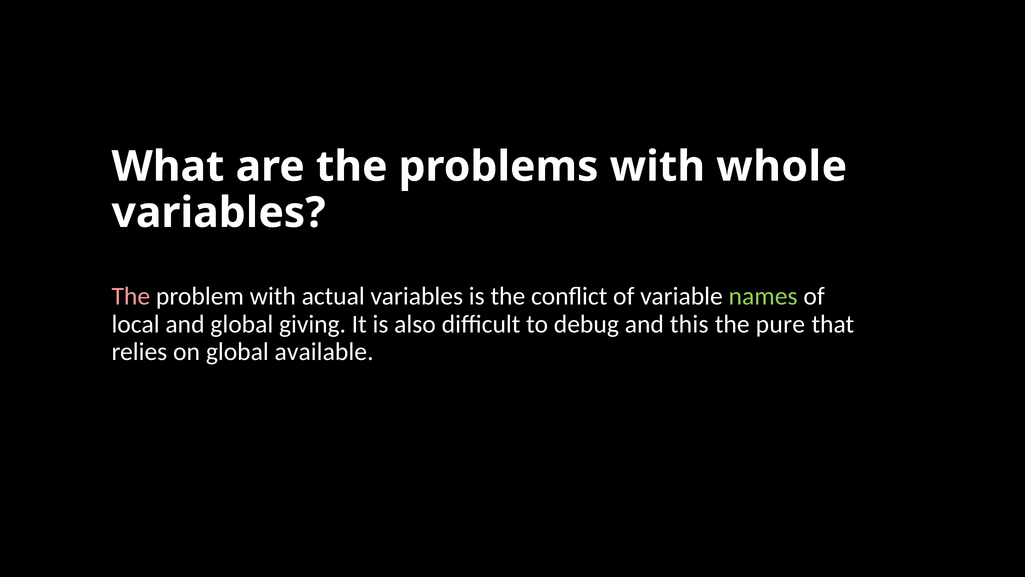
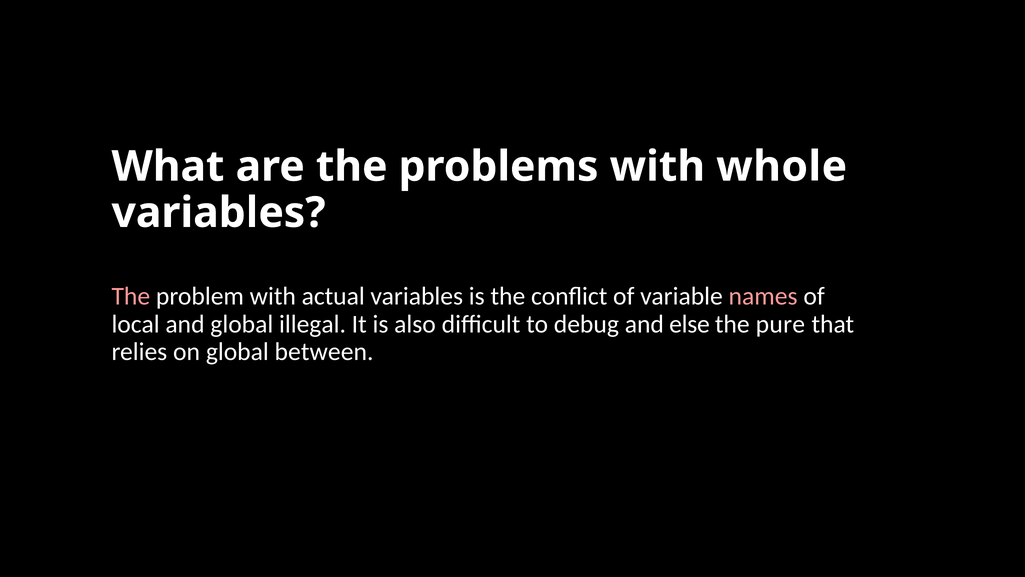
names colour: light green -> pink
giving: giving -> illegal
this: this -> else
available: available -> between
